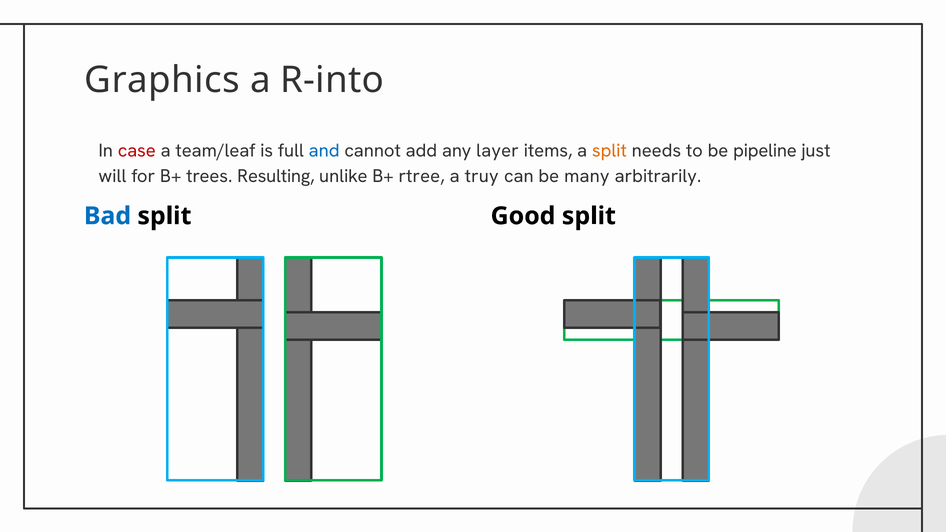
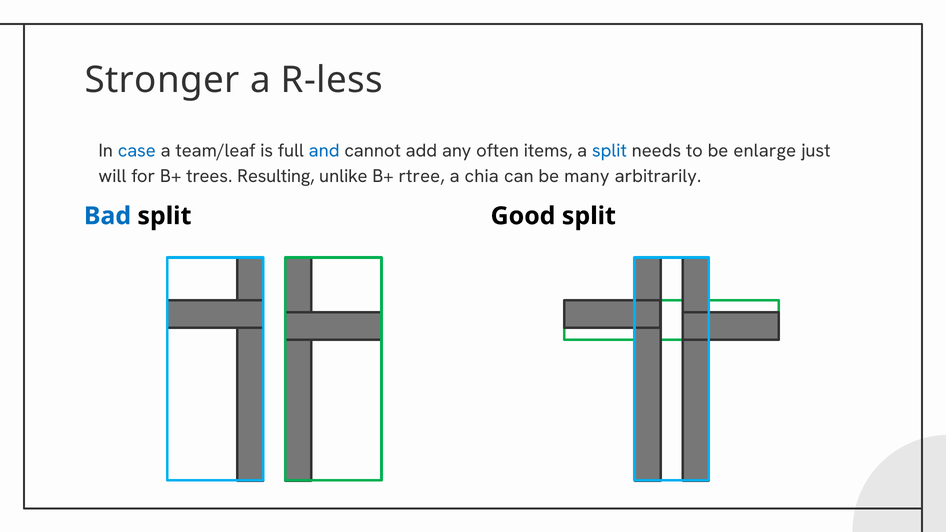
Graphics: Graphics -> Stronger
R-into: R-into -> R-less
case colour: red -> blue
layer: layer -> often
split at (609, 151) colour: orange -> blue
pipeline: pipeline -> enlarge
truy: truy -> chia
